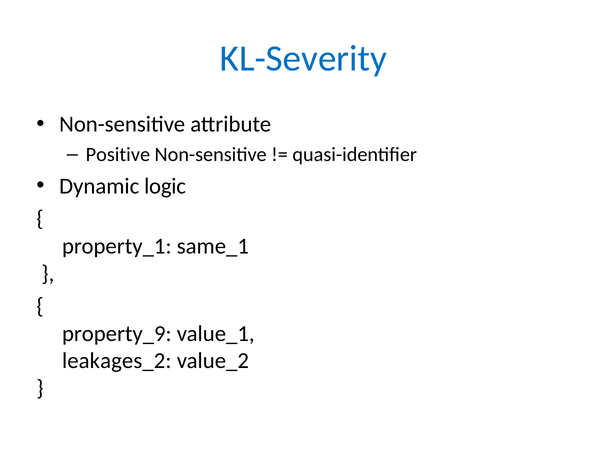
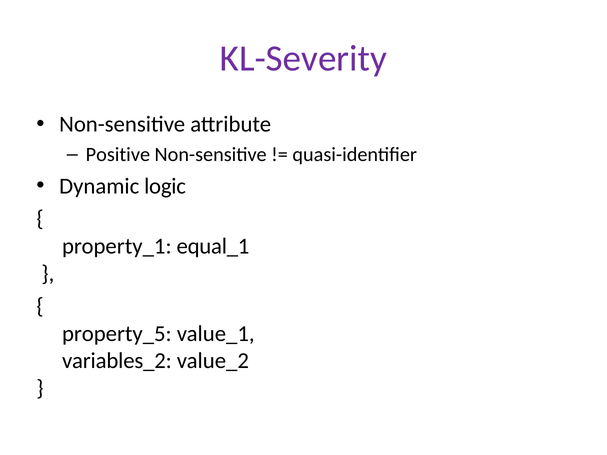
KL-Severity colour: blue -> purple
same_1: same_1 -> equal_1
property_9: property_9 -> property_5
leakages_2: leakages_2 -> variables_2
